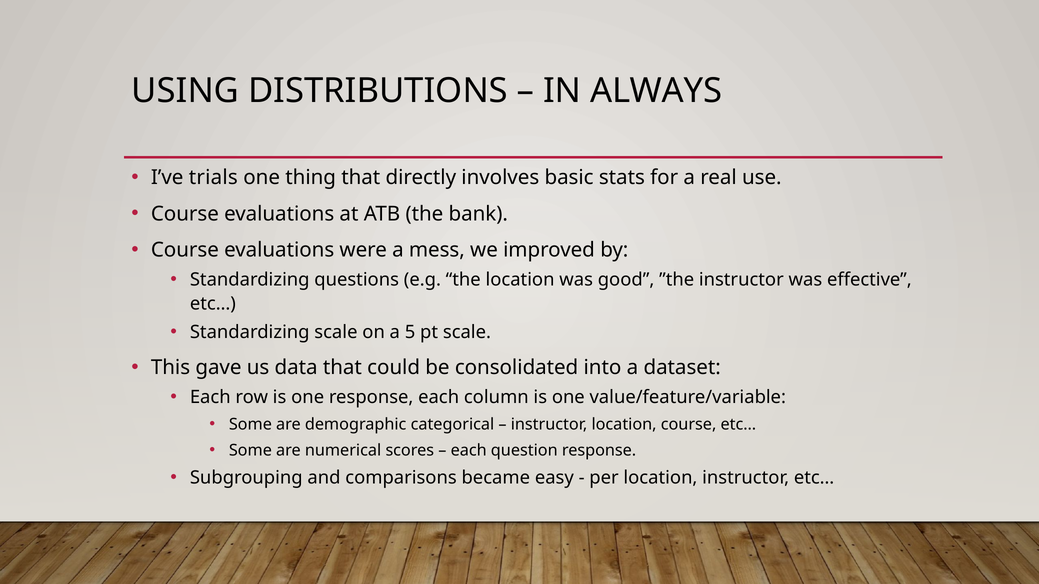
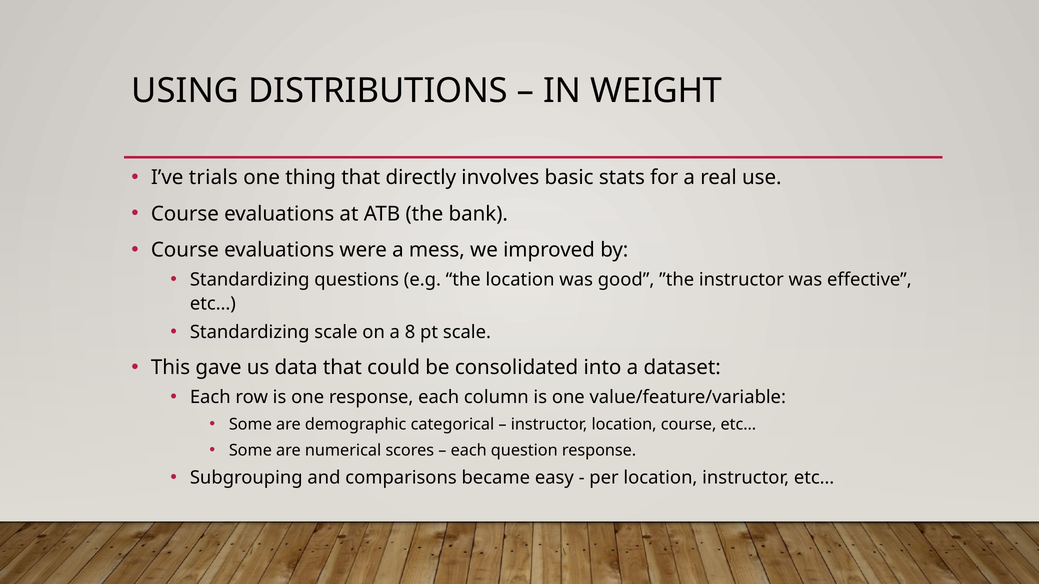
ALWAYS: ALWAYS -> WEIGHT
5: 5 -> 8
